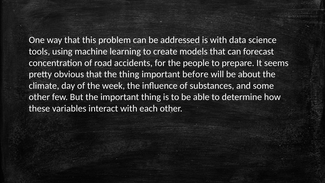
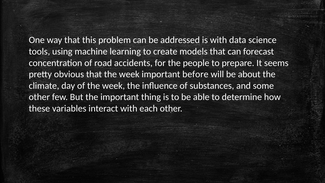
that the thing: thing -> week
